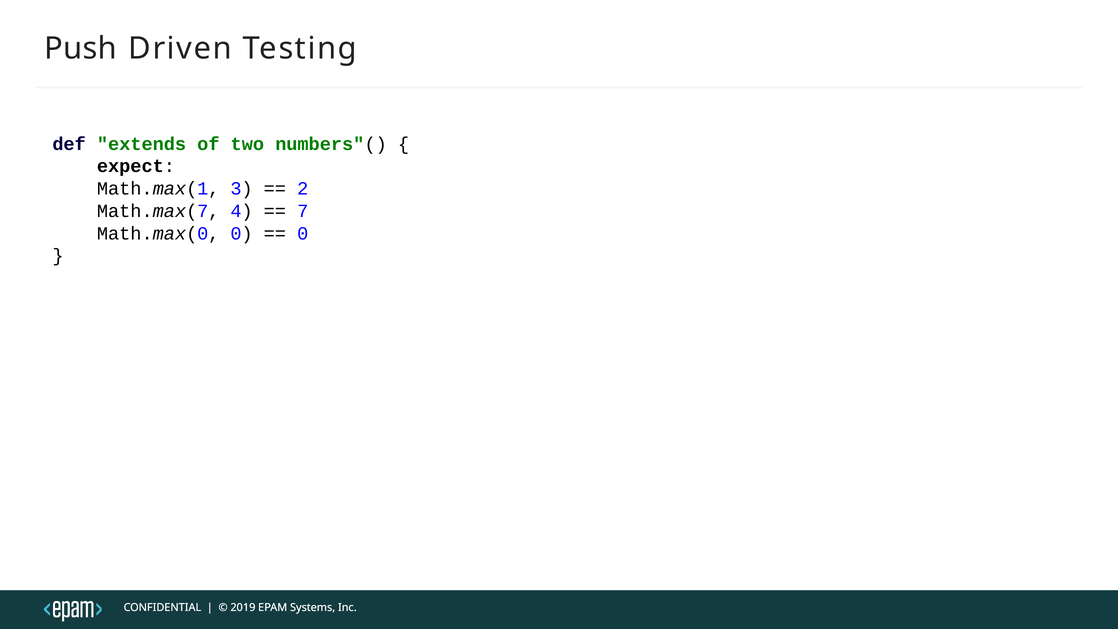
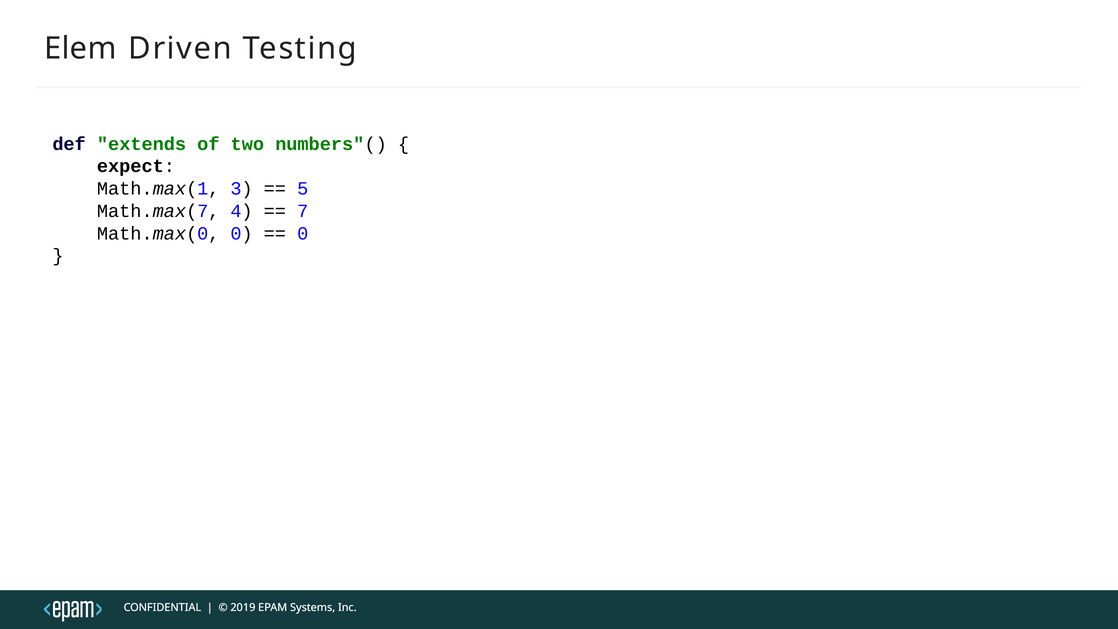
Push: Push -> Elem
2: 2 -> 5
